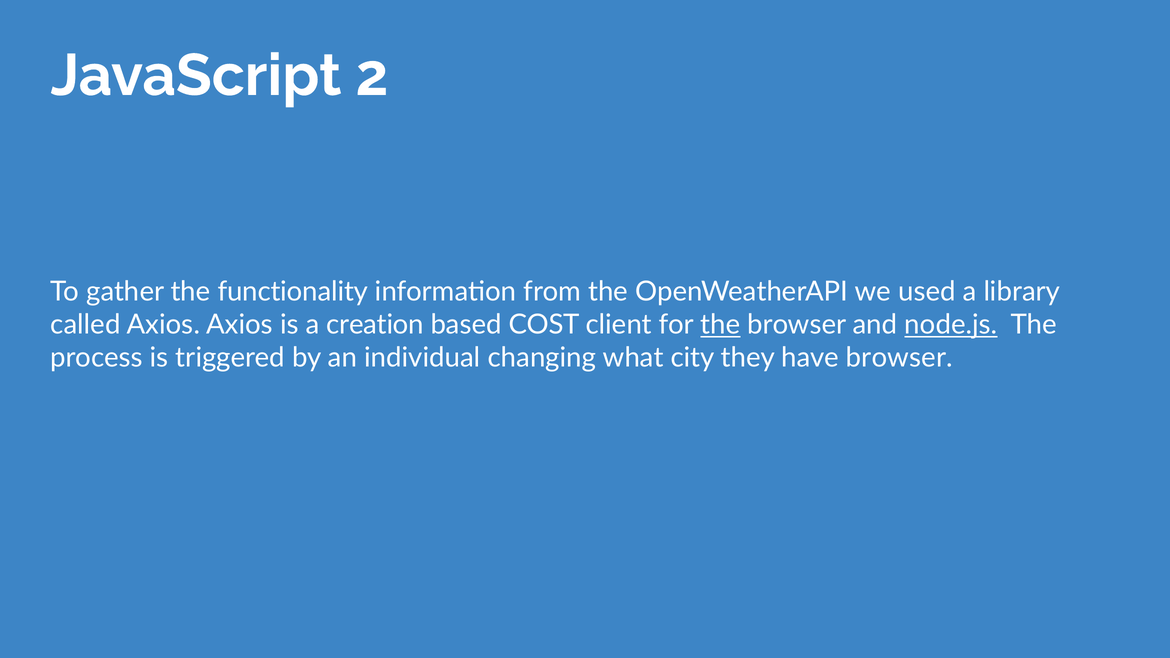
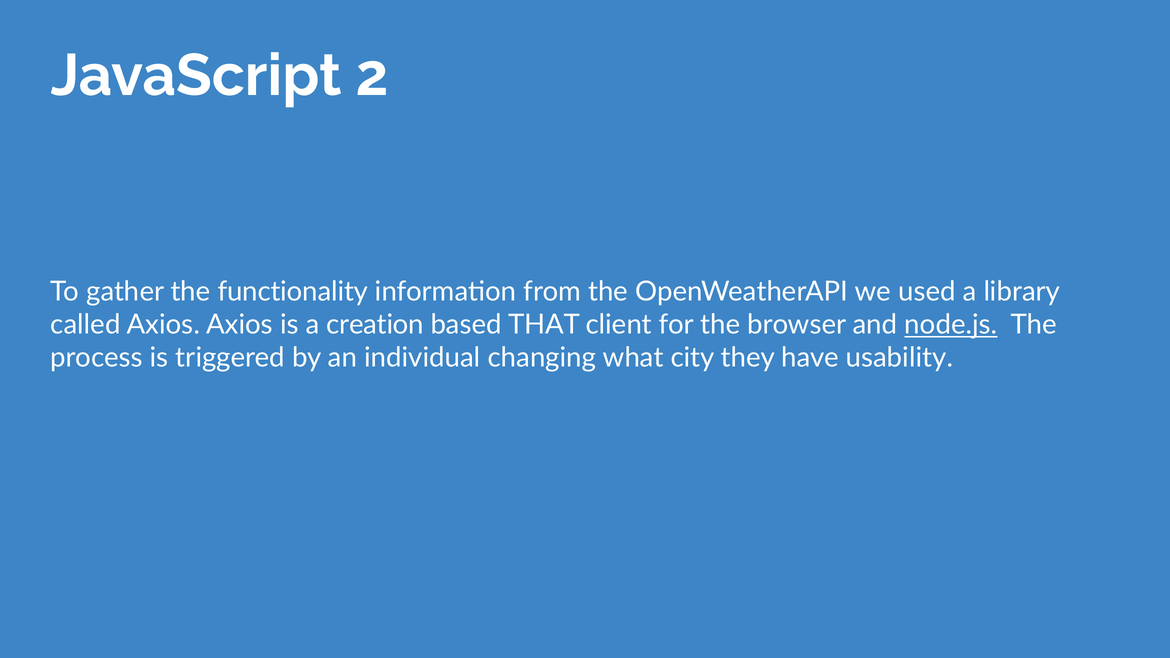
COST: COST -> THAT
the at (720, 325) underline: present -> none
have browser: browser -> usability
